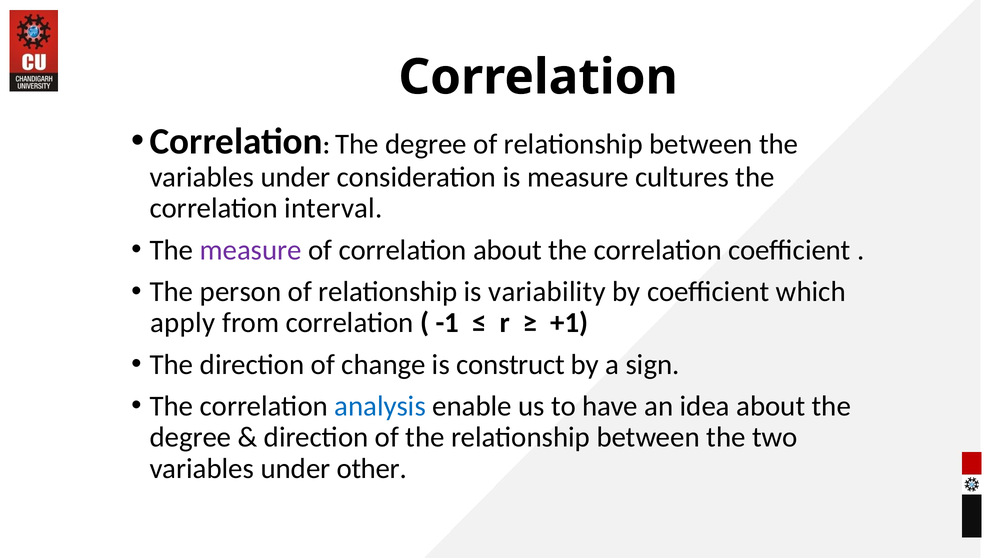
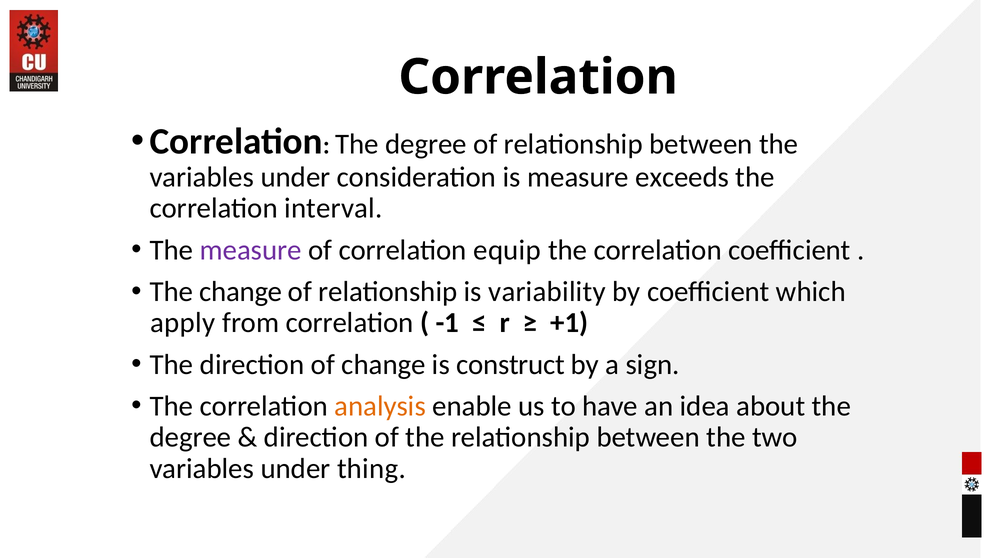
cultures: cultures -> exceeds
correlation about: about -> equip
The person: person -> change
analysis colour: blue -> orange
other: other -> thing
